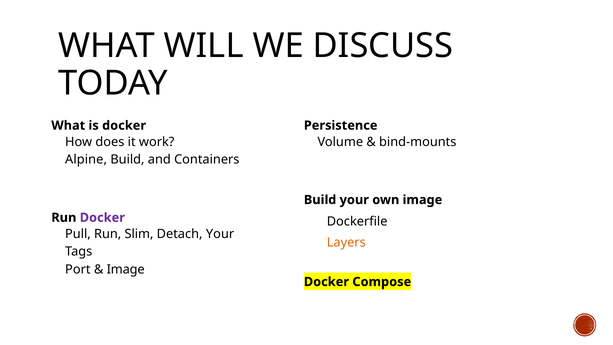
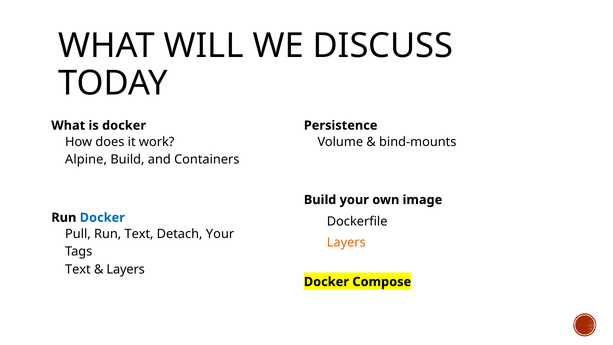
Docker at (102, 218) colour: purple -> blue
Run Slim: Slim -> Text
Port at (78, 269): Port -> Text
Image at (126, 269): Image -> Layers
